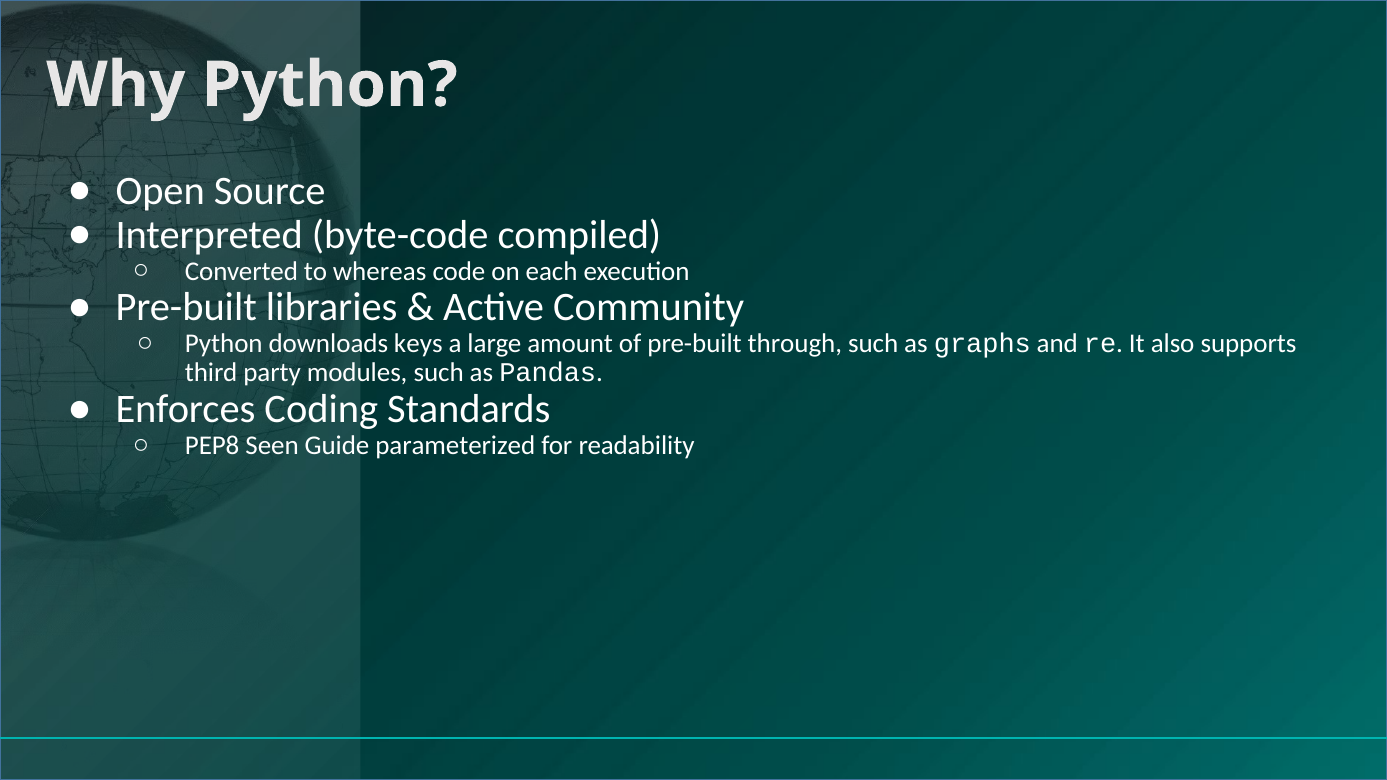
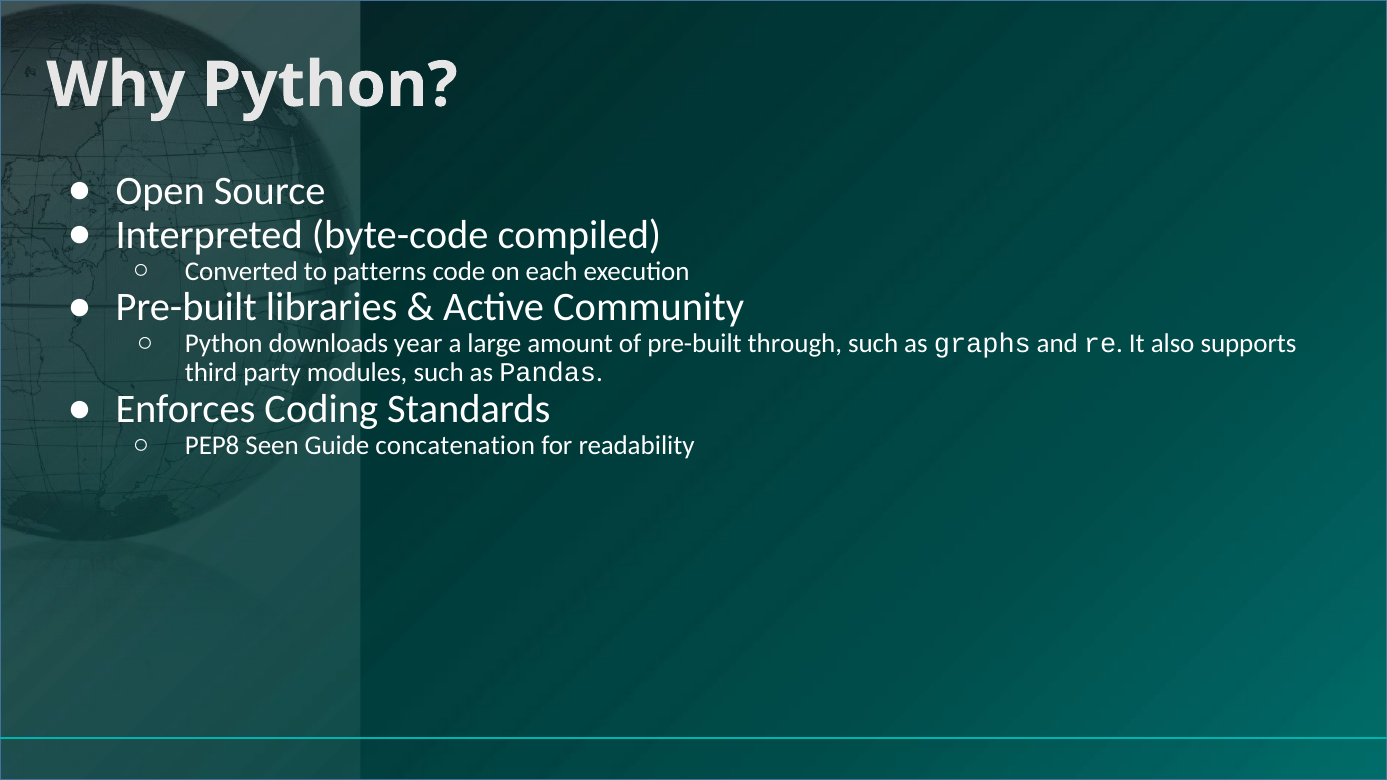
whereas: whereas -> patterns
keys: keys -> year
parameterized: parameterized -> concatenation
